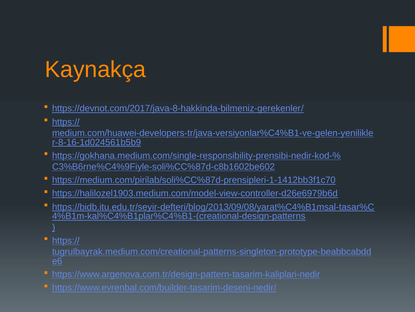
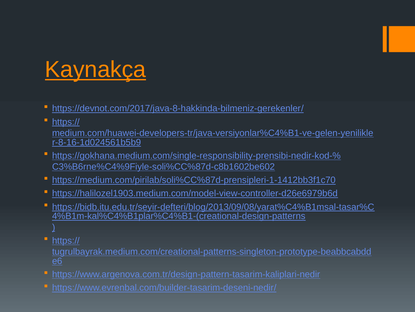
Kaynakça underline: none -> present
